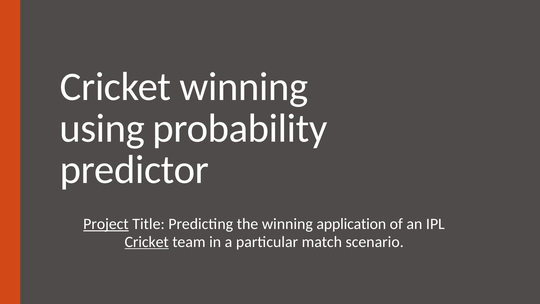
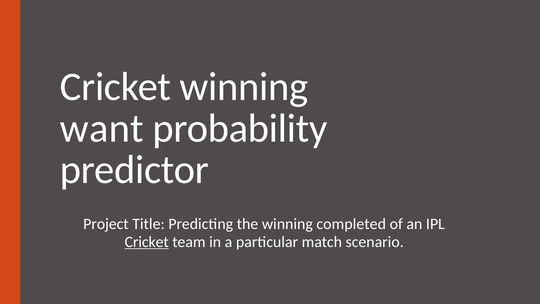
using: using -> want
Project underline: present -> none
application: application -> completed
